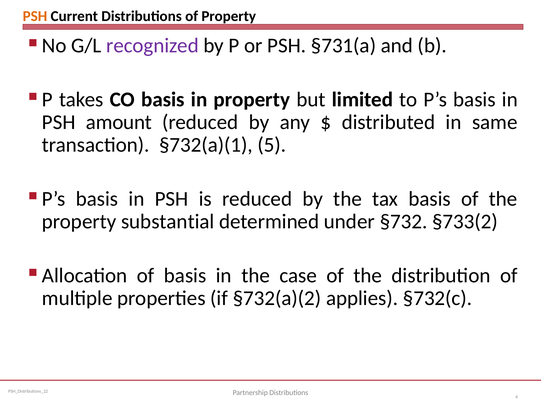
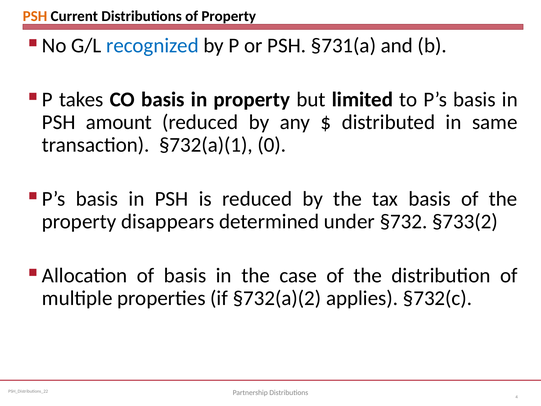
recognized colour: purple -> blue
5: 5 -> 0
substantial: substantial -> disappears
